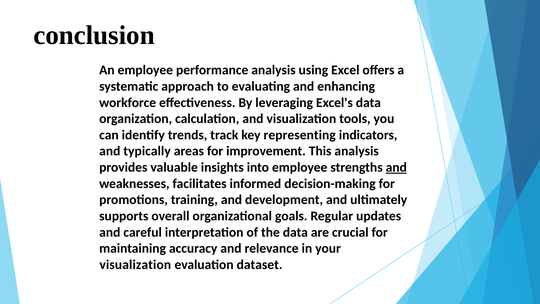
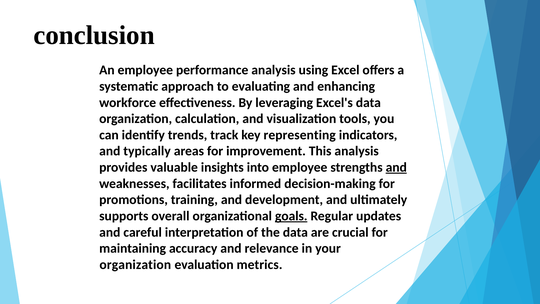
goals underline: none -> present
visualization at (135, 264): visualization -> organization
dataset: dataset -> metrics
